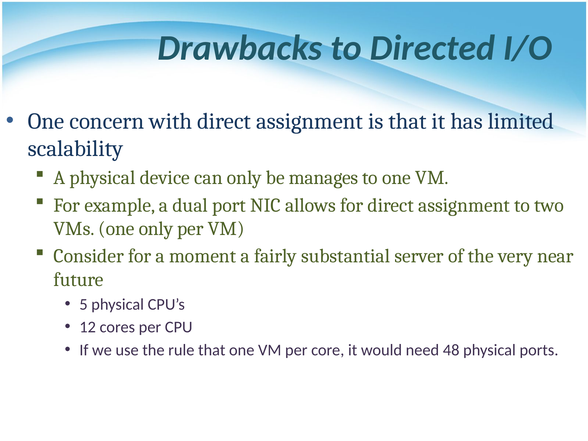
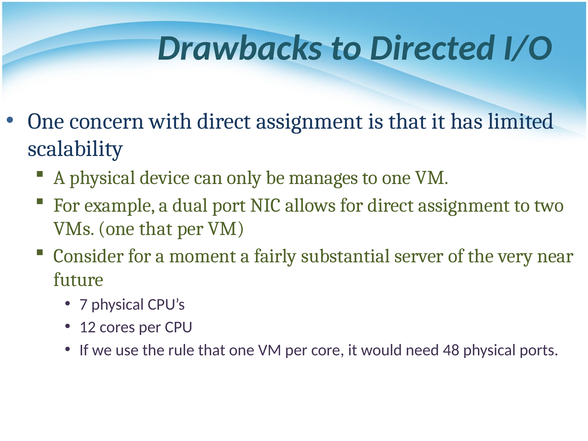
one only: only -> that
5: 5 -> 7
